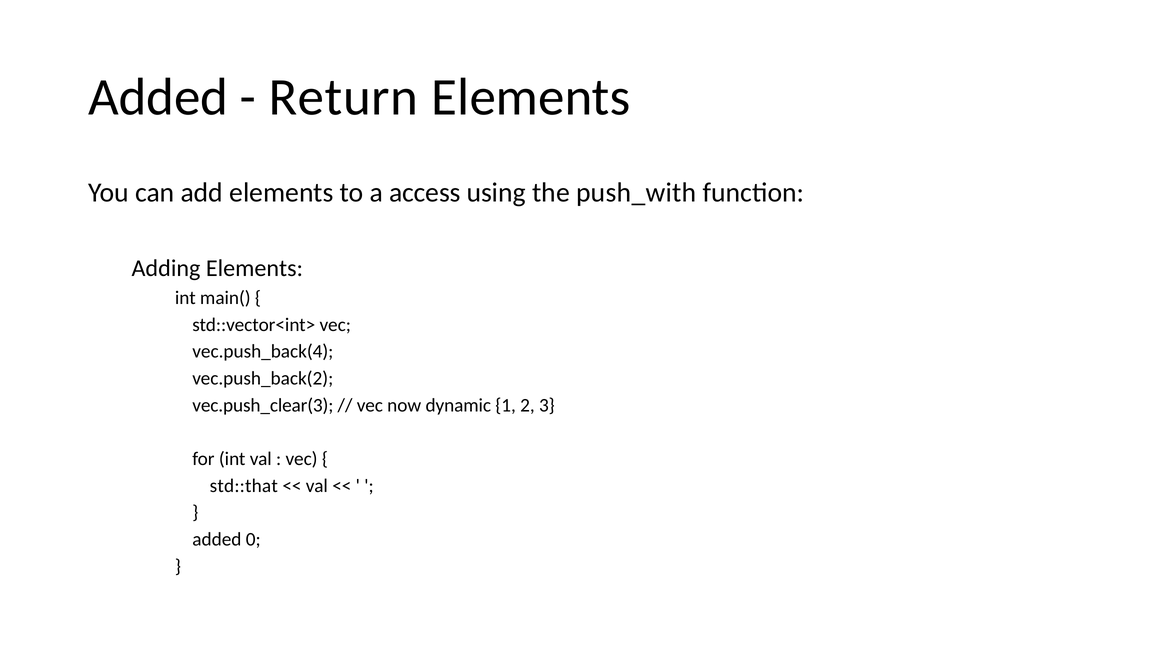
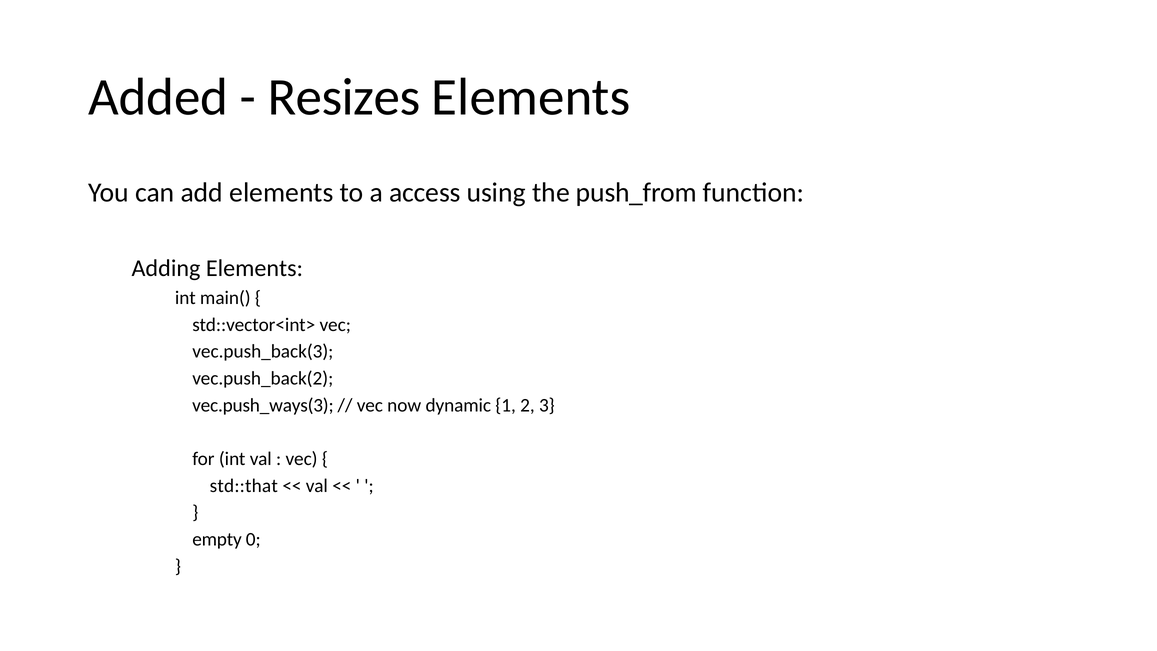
Return: Return -> Resizes
push_with: push_with -> push_from
vec.push_back(4: vec.push_back(4 -> vec.push_back(3
vec.push_clear(3: vec.push_clear(3 -> vec.push_ways(3
added at (217, 539): added -> empty
